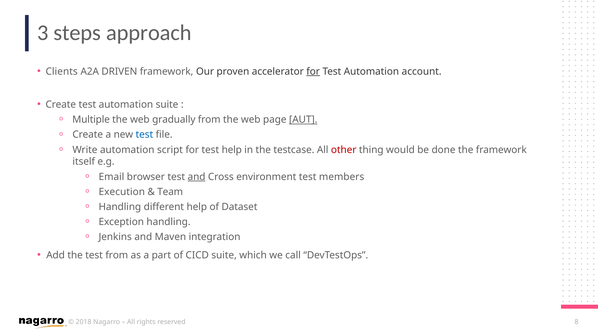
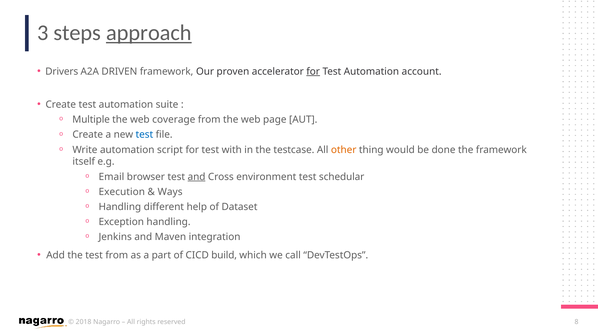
approach underline: none -> present
Clients: Clients -> Drivers
gradually: gradually -> coverage
AUT underline: present -> none
test help: help -> with
other colour: red -> orange
members: members -> schedular
Team: Team -> Ways
CICD suite: suite -> build
